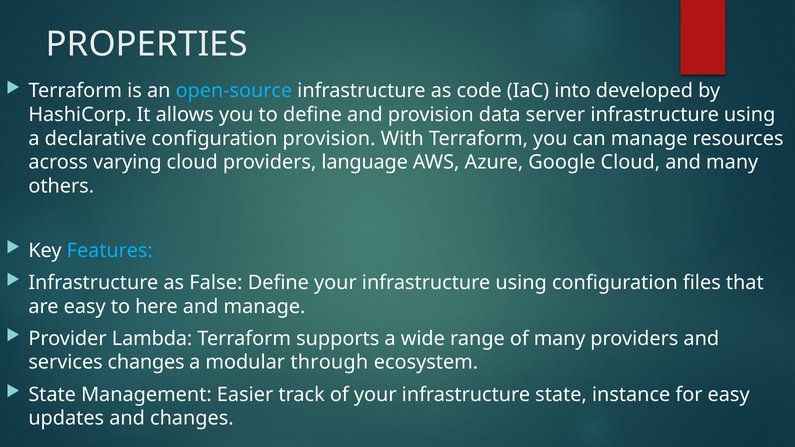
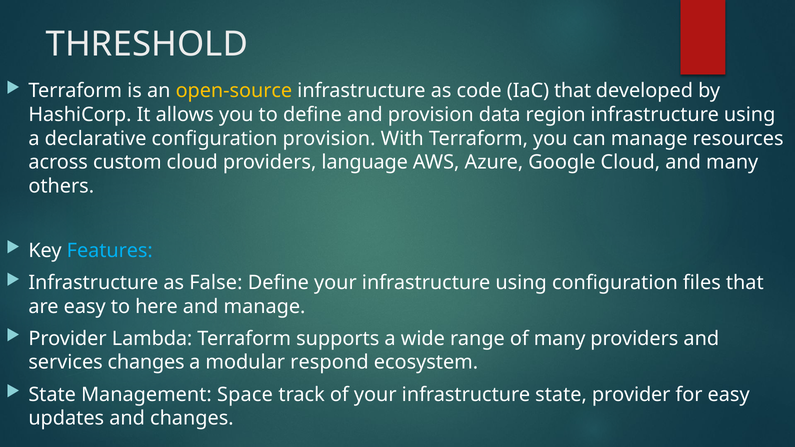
PROPERTIES: PROPERTIES -> THRESHOLD
open-source colour: light blue -> yellow
IaC into: into -> that
server: server -> region
varying: varying -> custom
through: through -> respond
Easier: Easier -> Space
state instance: instance -> provider
